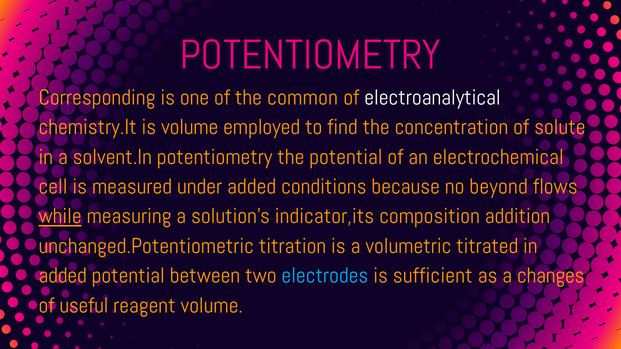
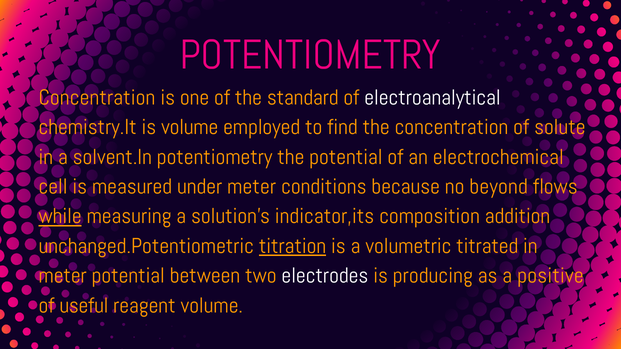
Corresponding at (97, 98): Corresponding -> Concentration
common: common -> standard
under added: added -> meter
titration underline: none -> present
added at (63, 276): added -> meter
electrodes colour: light blue -> white
sufficient: sufficient -> producing
changes: changes -> positive
